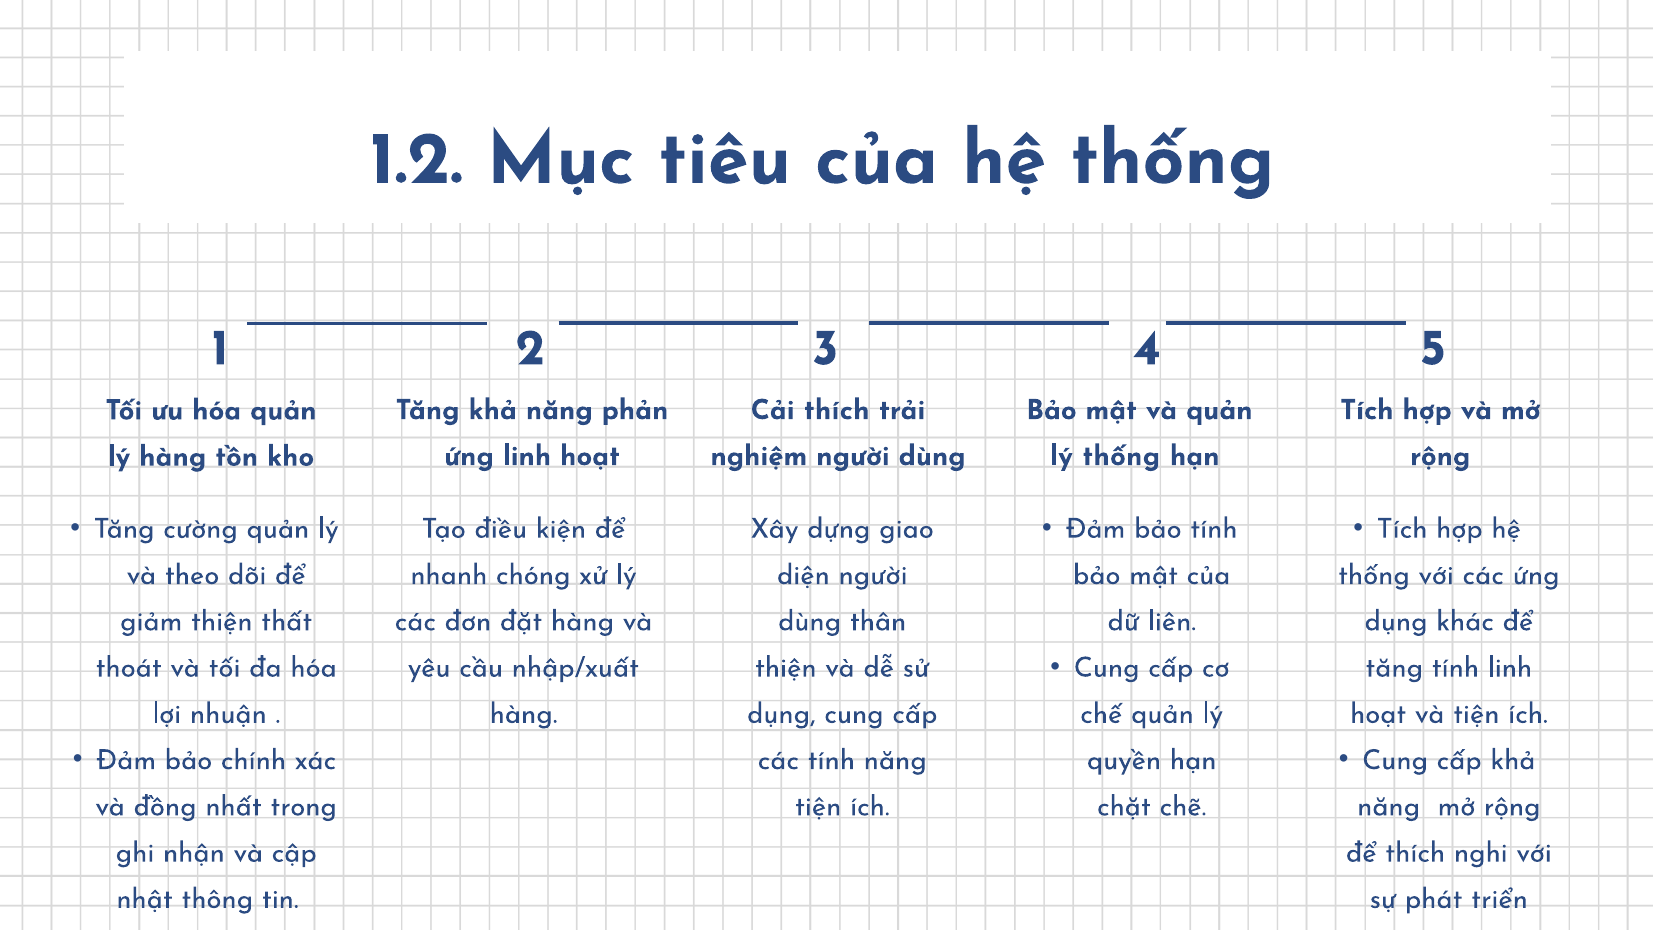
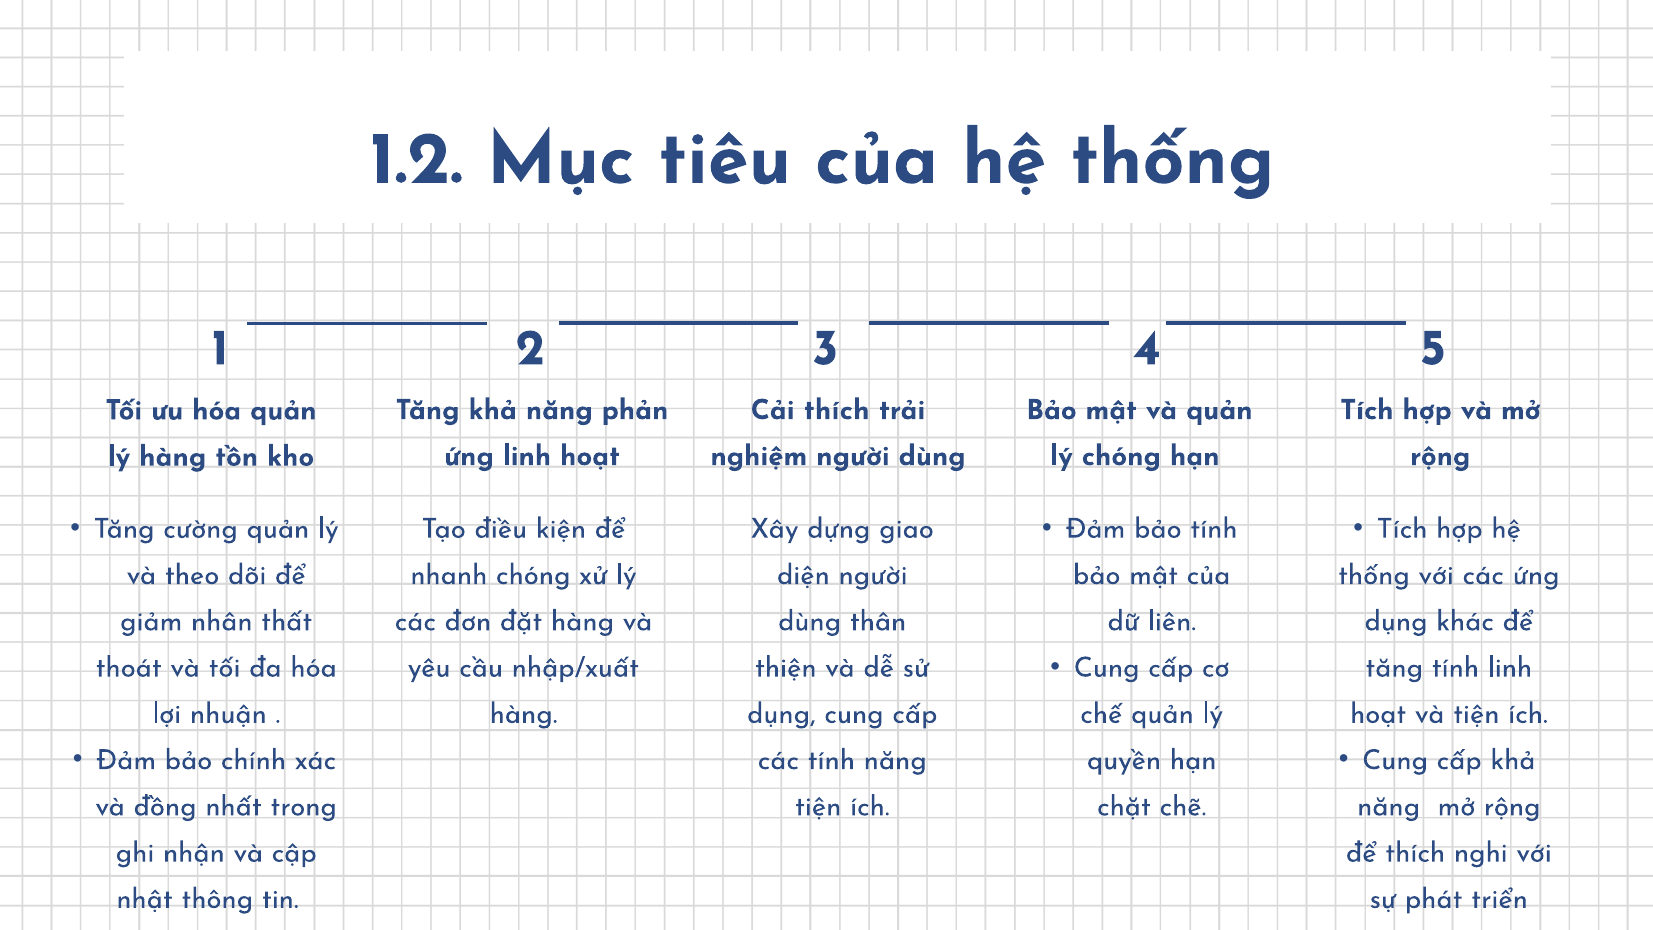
lý thống: thống -> chóng
giảm thiện: thiện -> nhân
